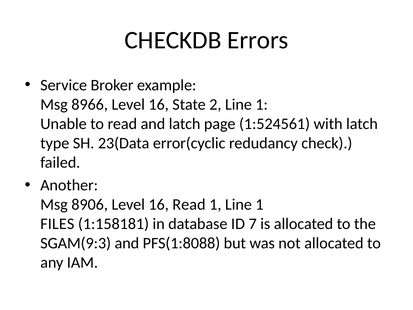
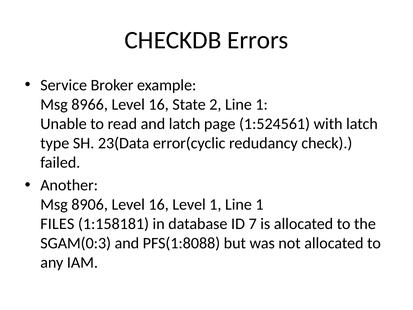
16 Read: Read -> Level
SGAM(9:3: SGAM(9:3 -> SGAM(0:3
